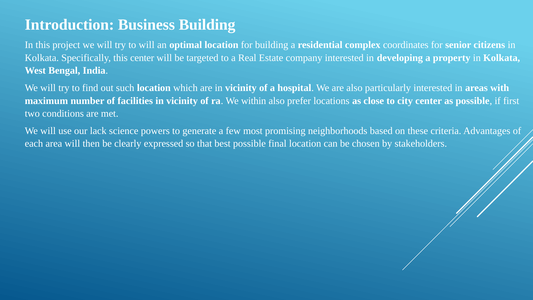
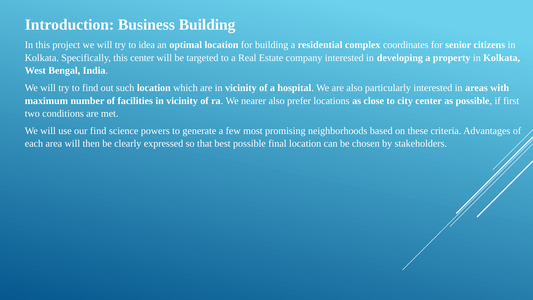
to will: will -> idea
within: within -> nearer
our lack: lack -> find
